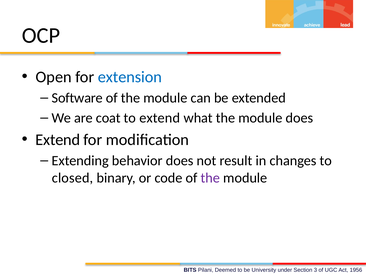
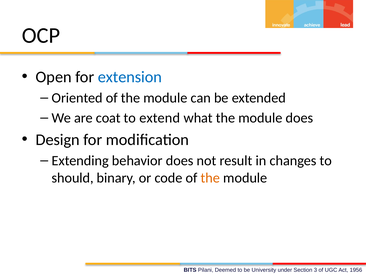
Software: Software -> Oriented
Extend at (58, 139): Extend -> Design
closed: closed -> should
the at (210, 178) colour: purple -> orange
